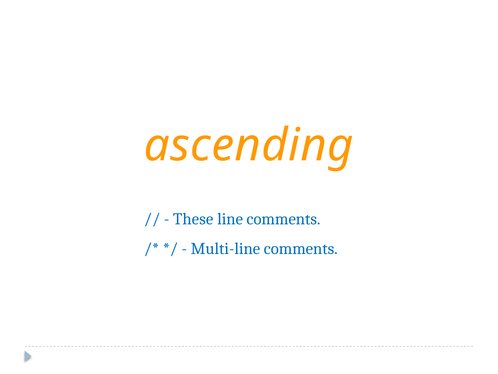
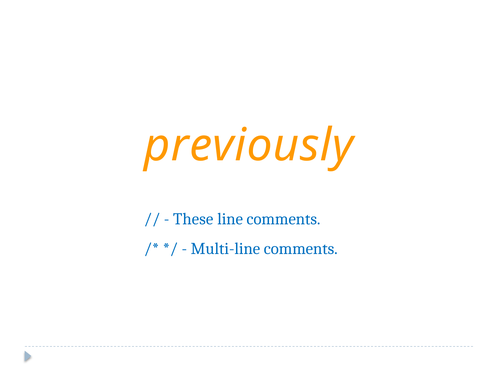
ascending: ascending -> previously
